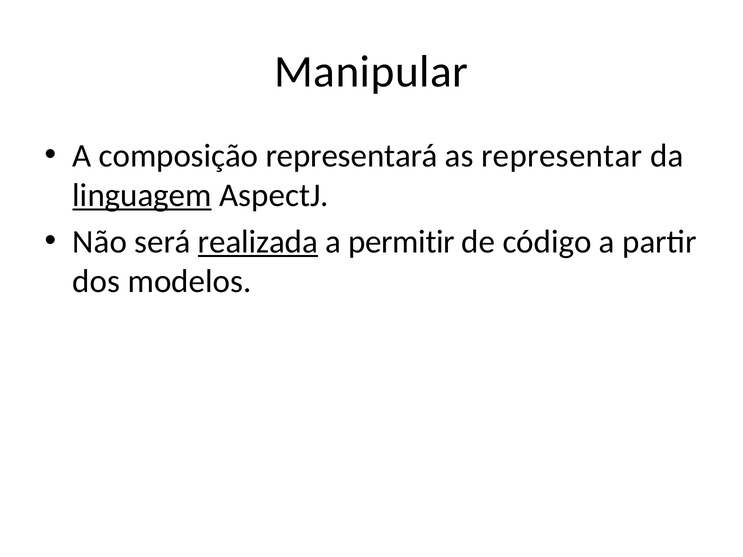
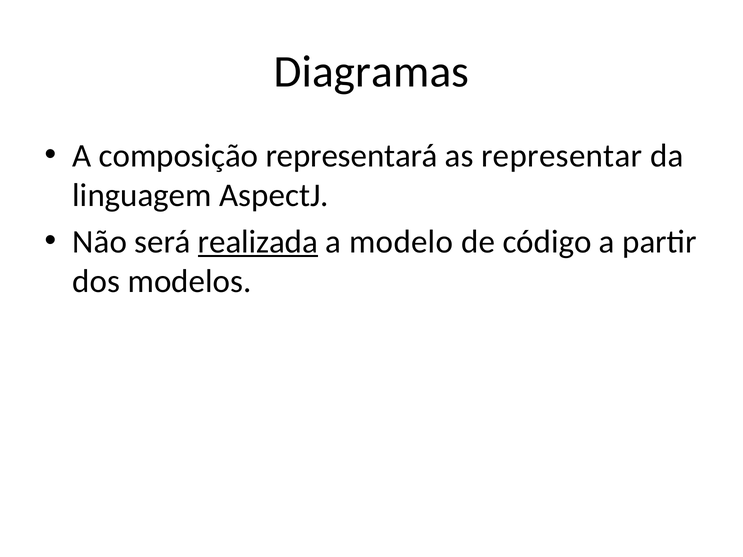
Manipular: Manipular -> Diagramas
linguagem underline: present -> none
permitir: permitir -> modelo
